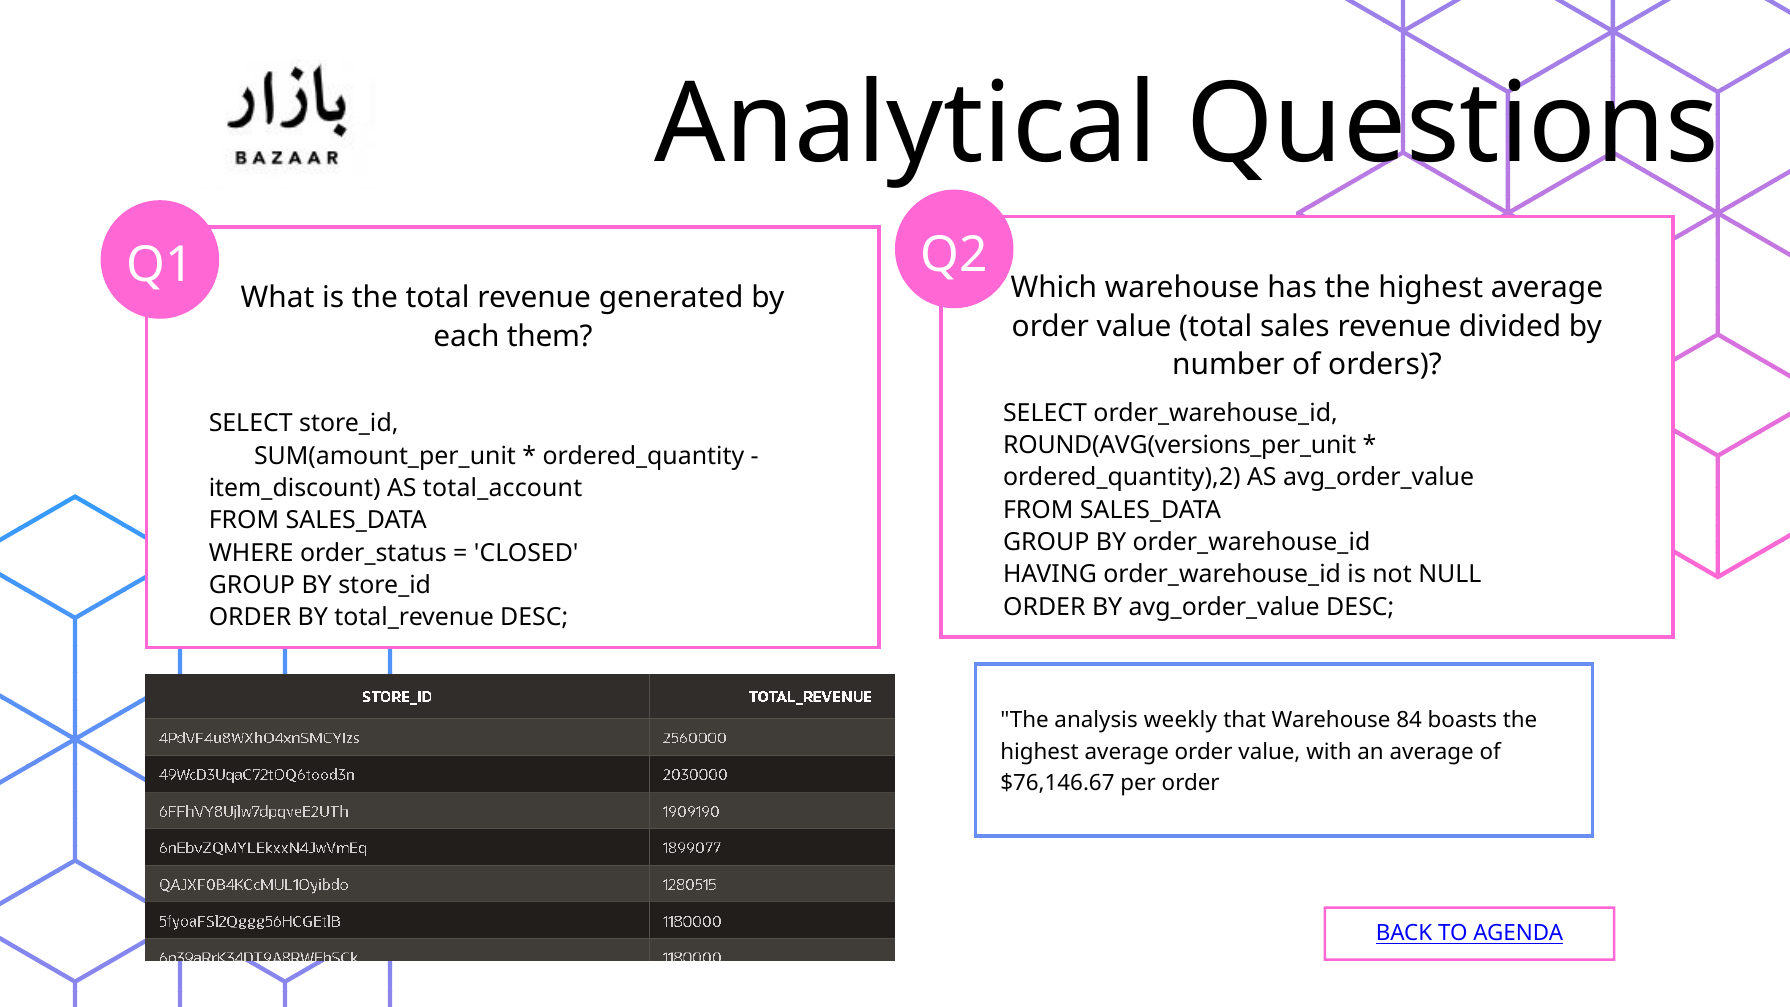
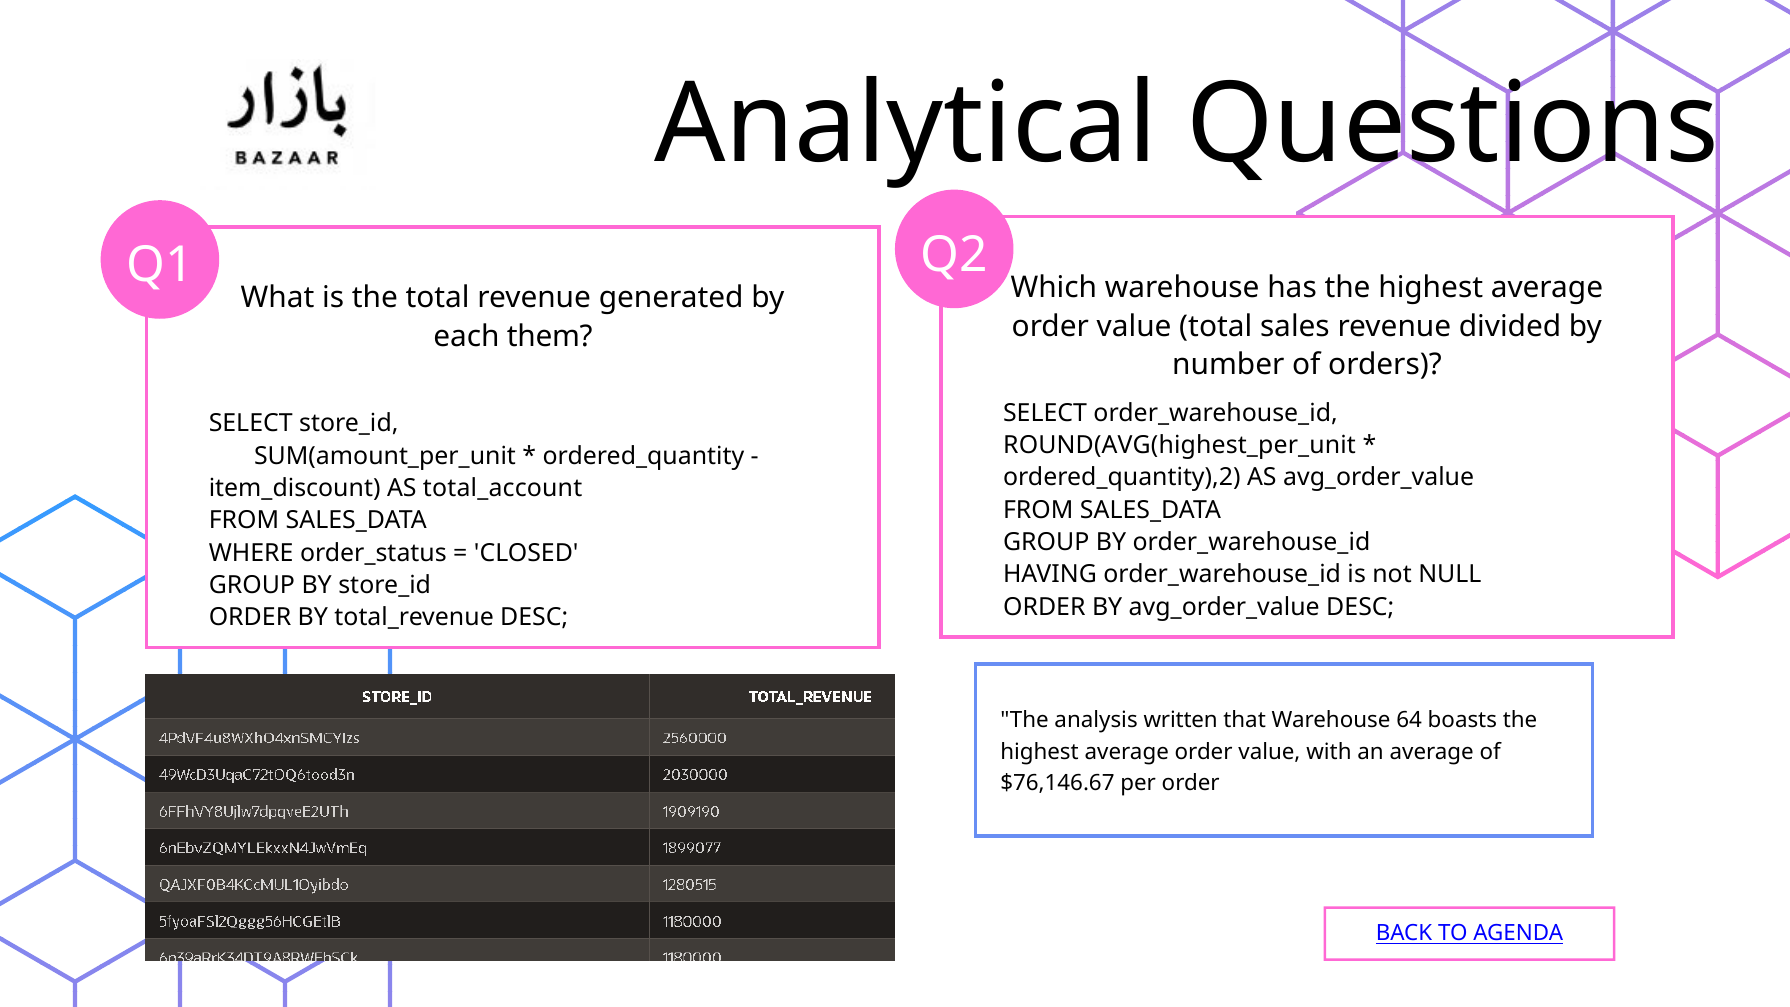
ROUND(AVG(versions_per_unit: ROUND(AVG(versions_per_unit -> ROUND(AVG(highest_per_unit
weekly: weekly -> written
84: 84 -> 64
